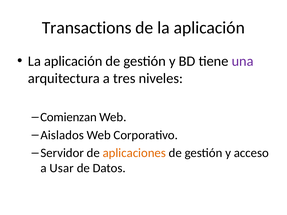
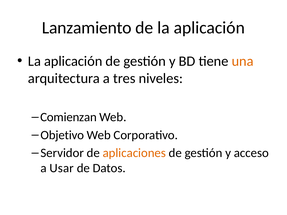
Transactions: Transactions -> Lanzamiento
una colour: purple -> orange
Aislados: Aislados -> Objetivo
